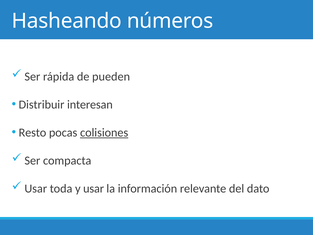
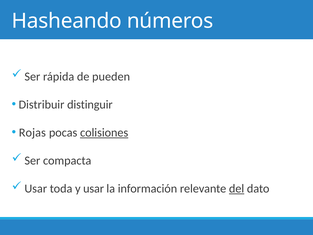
interesan: interesan -> distinguir
Resto: Resto -> Rojas
del underline: none -> present
